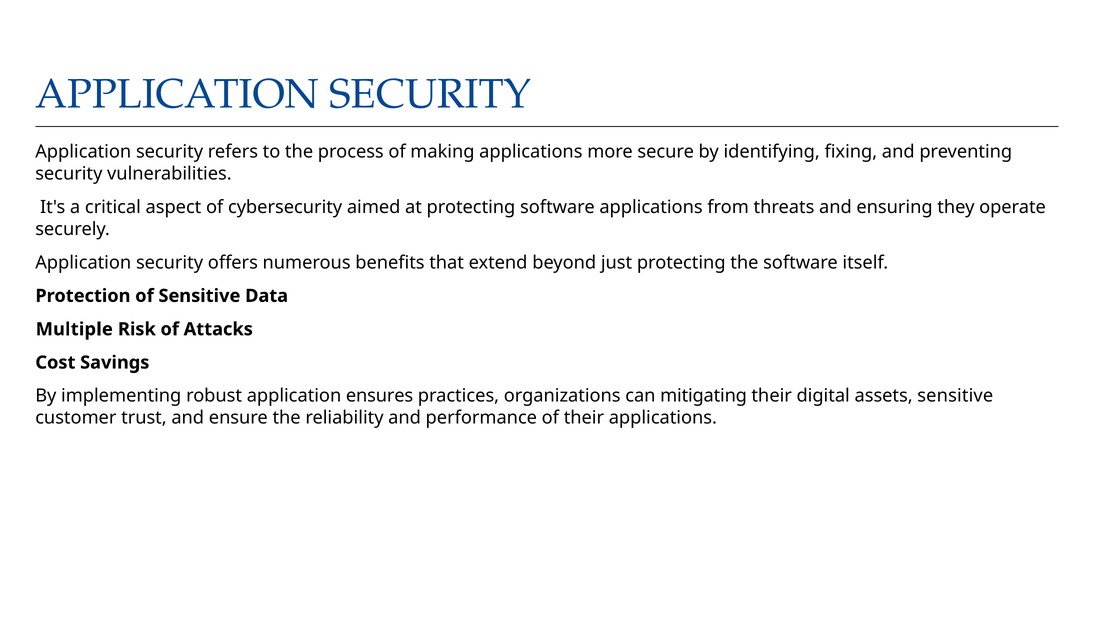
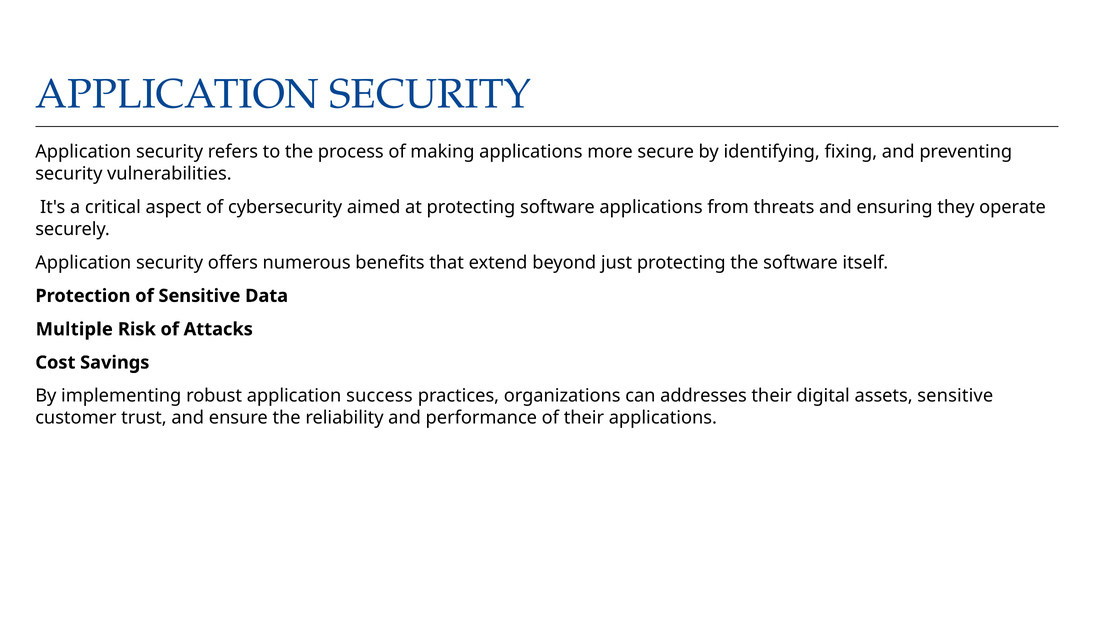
ensures: ensures -> success
mitigating: mitigating -> addresses
